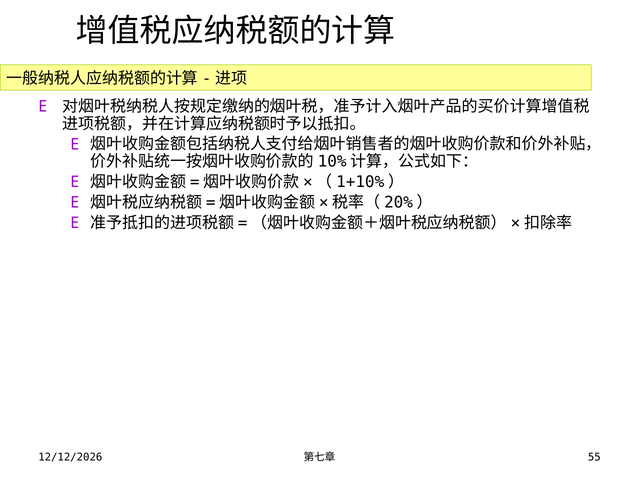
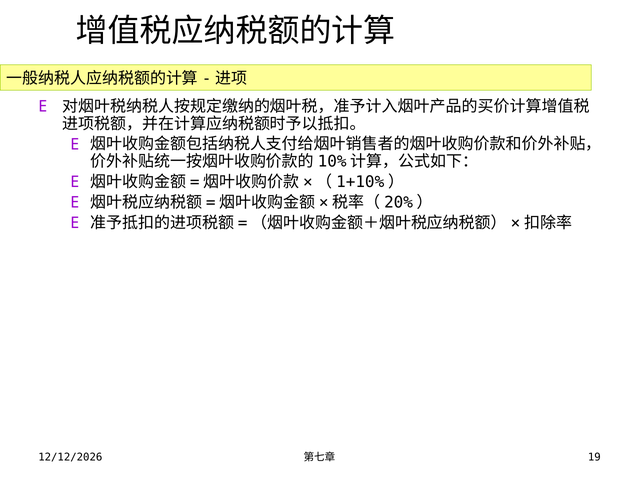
55: 55 -> 19
